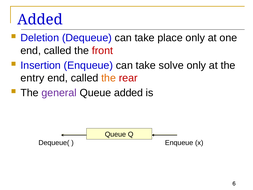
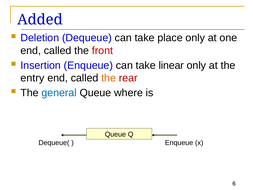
solve: solve -> linear
general colour: purple -> blue
Queue added: added -> where
